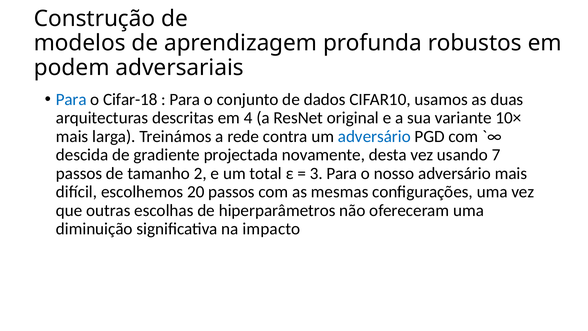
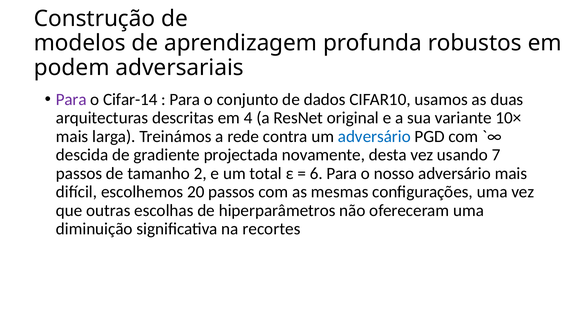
Para at (71, 99) colour: blue -> purple
Cifar-18: Cifar-18 -> Cifar-14
3: 3 -> 6
impacto: impacto -> recortes
